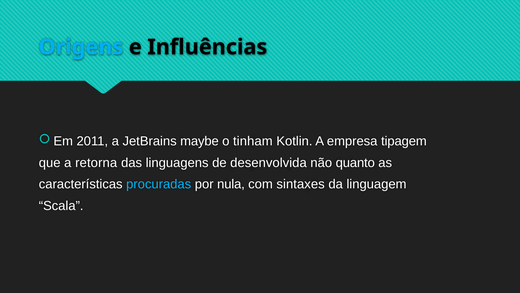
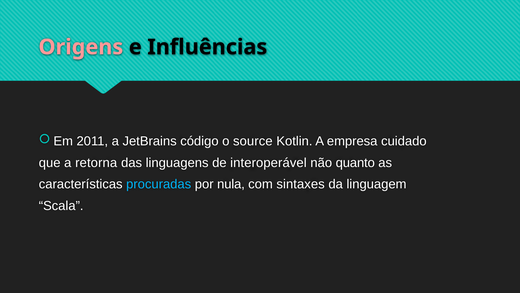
Origens colour: light blue -> pink
maybe: maybe -> código
tinham: tinham -> source
tipagem: tipagem -> cuidado
desenvolvida: desenvolvida -> interoperável
